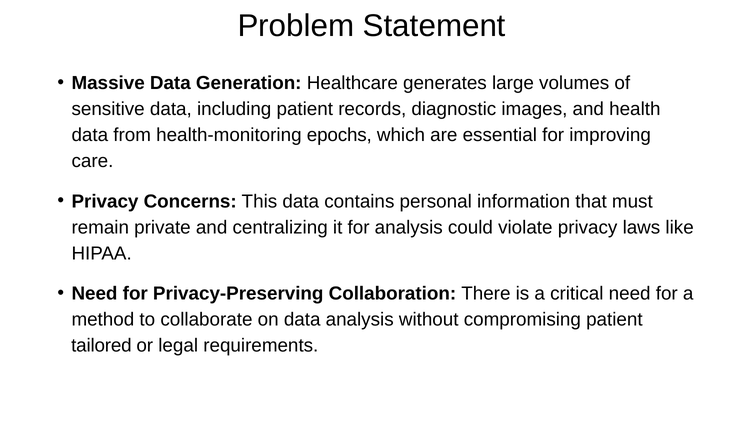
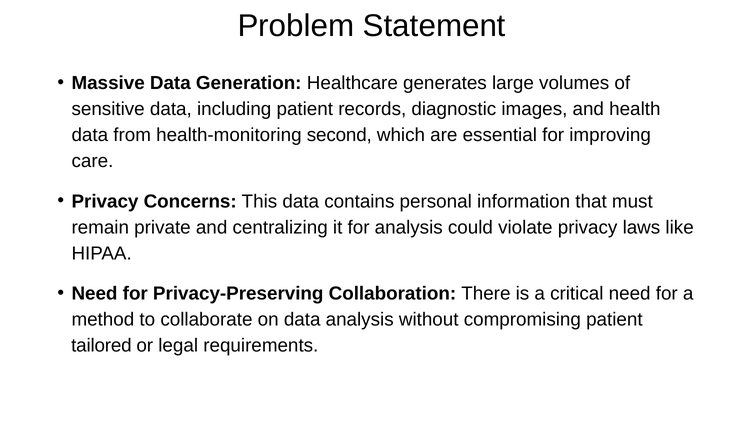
epochs: epochs -> second
